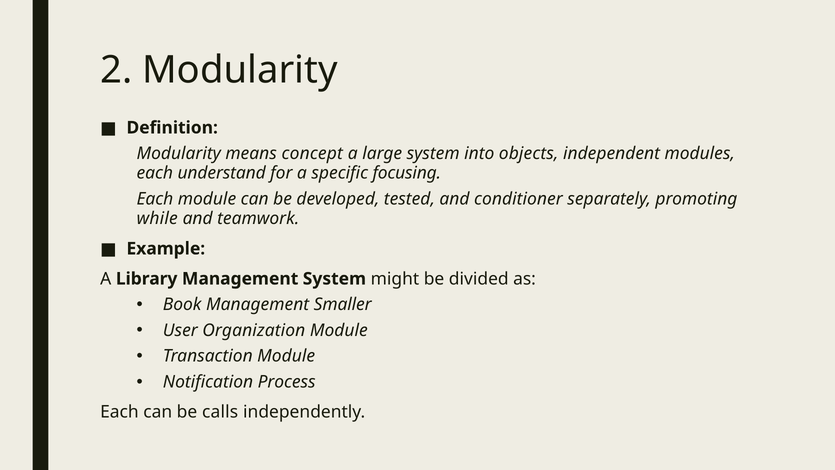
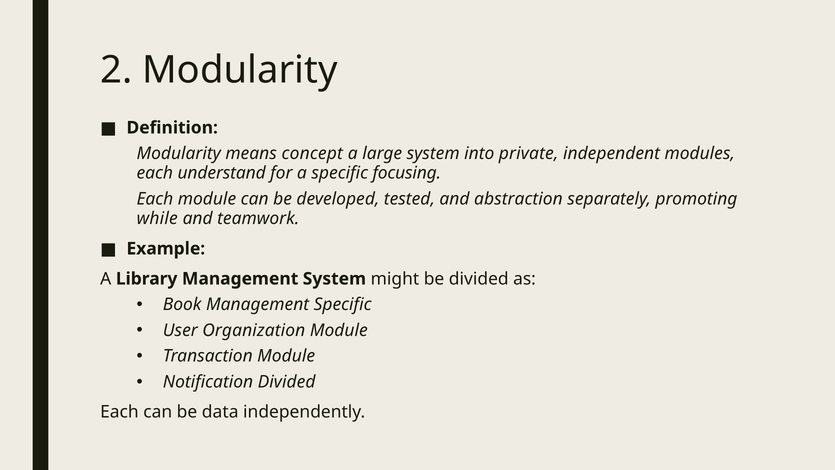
objects: objects -> private
conditioner: conditioner -> abstraction
Management Smaller: Smaller -> Specific
Notification Process: Process -> Divided
calls: calls -> data
